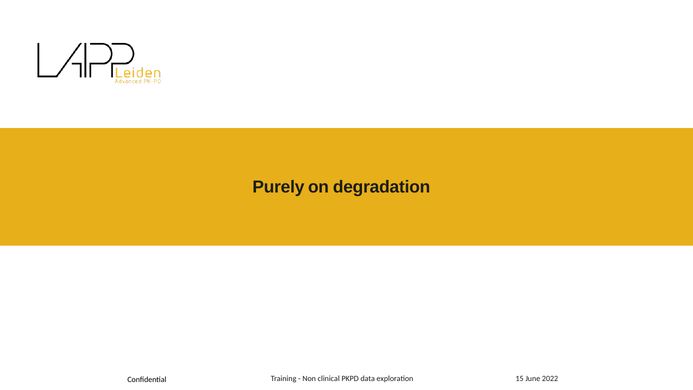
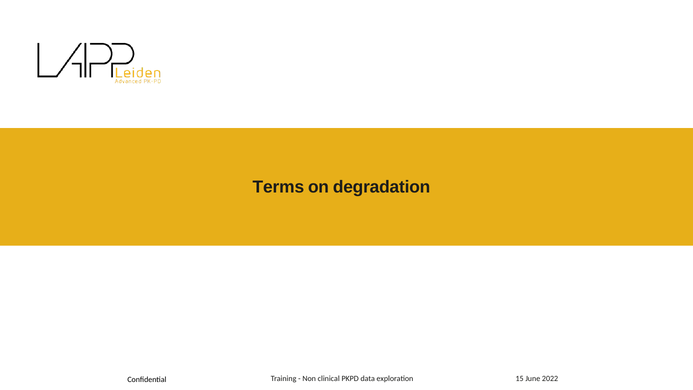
Purely: Purely -> Terms
